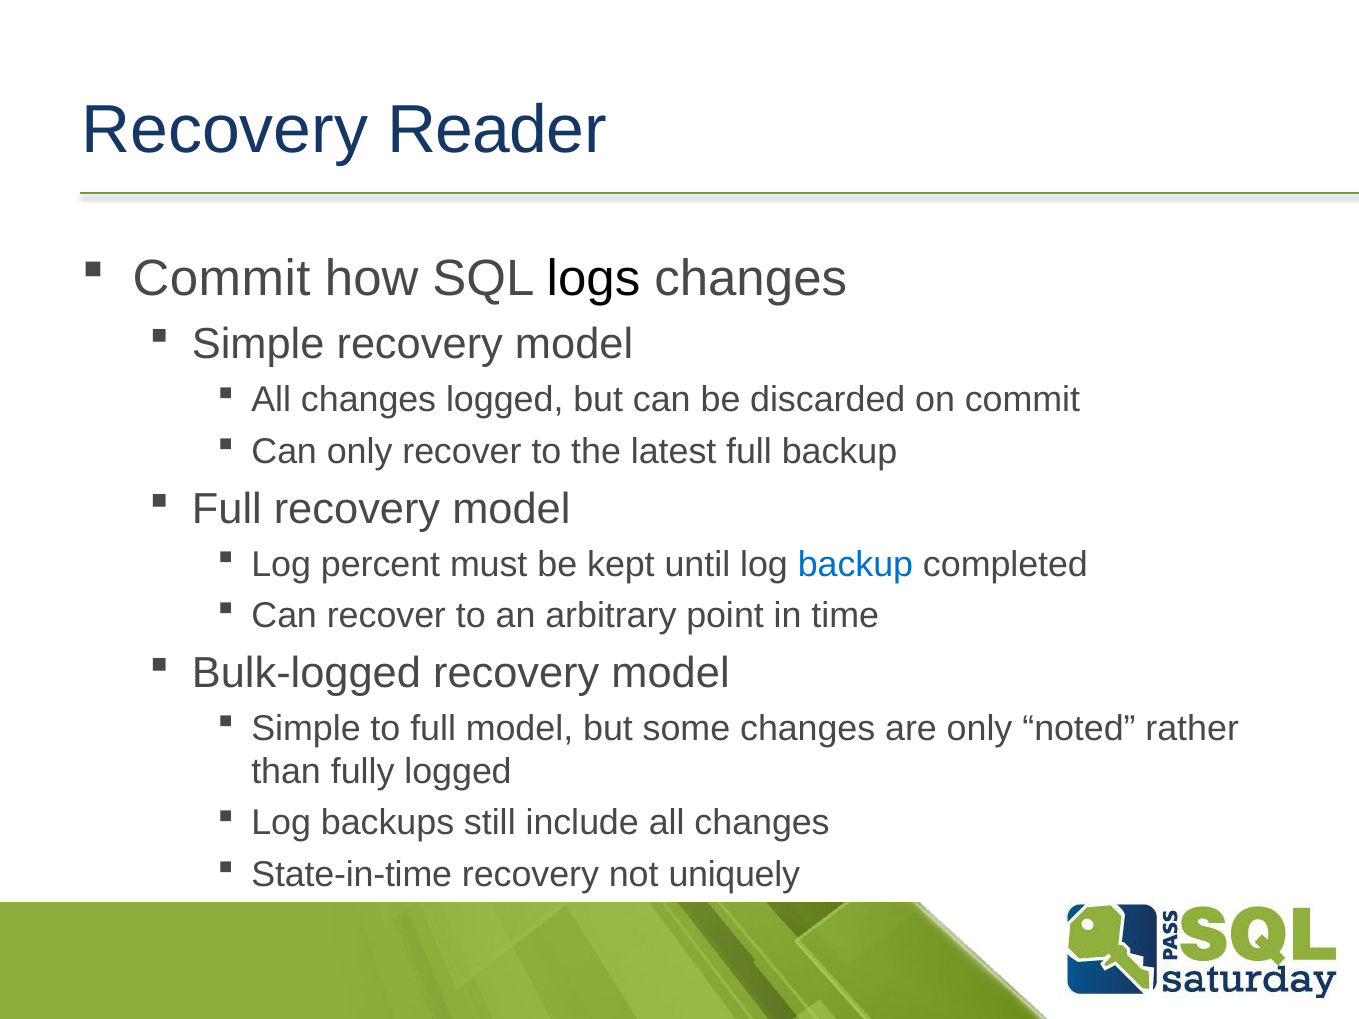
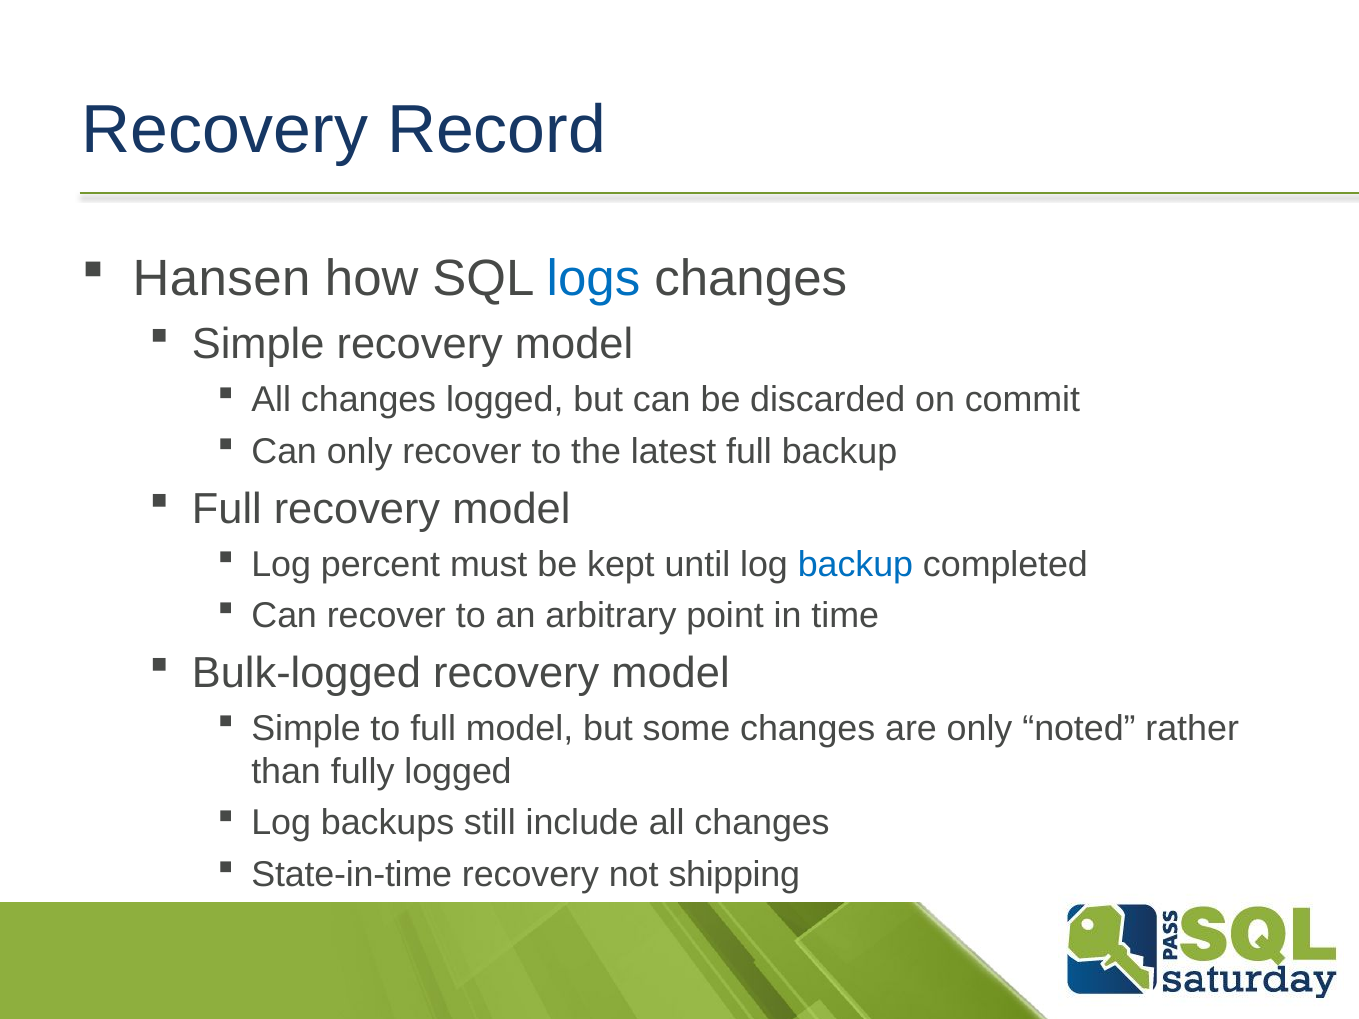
Reader: Reader -> Record
Commit at (221, 279): Commit -> Hansen
logs colour: black -> blue
uniquely: uniquely -> shipping
